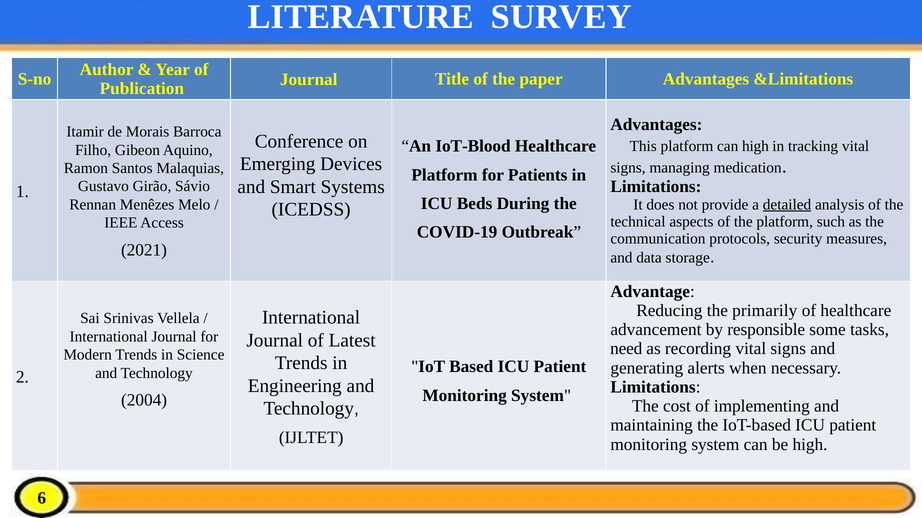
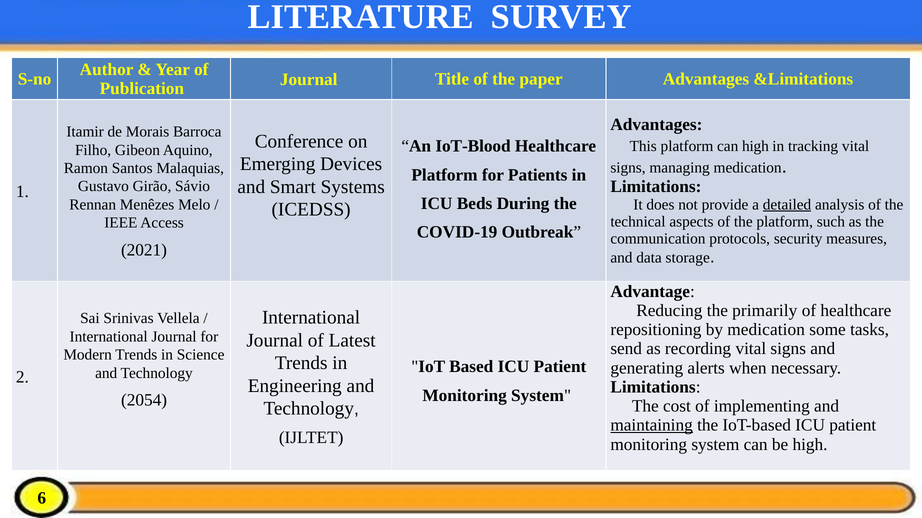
advancement: advancement -> repositioning
by responsible: responsible -> medication
need: need -> send
2004: 2004 -> 2054
maintaining underline: none -> present
